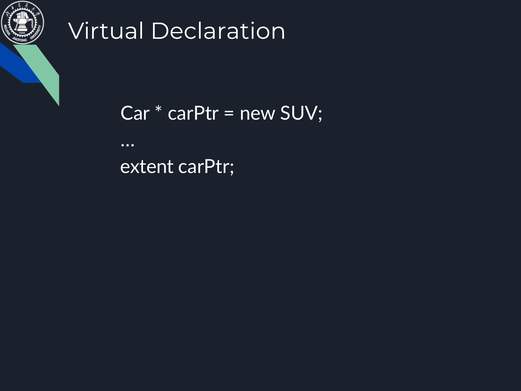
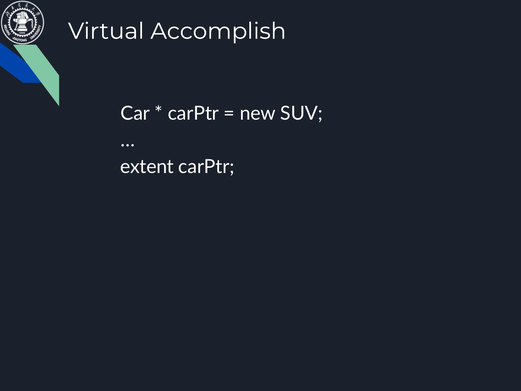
Declaration: Declaration -> Accomplish
